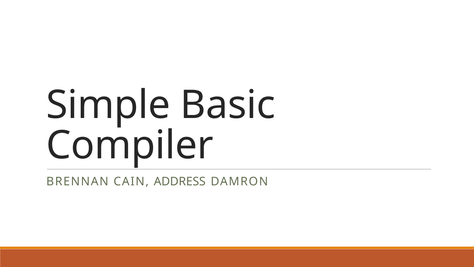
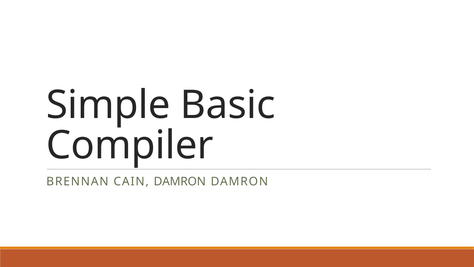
CAIN ADDRESS: ADDRESS -> DAMRON
